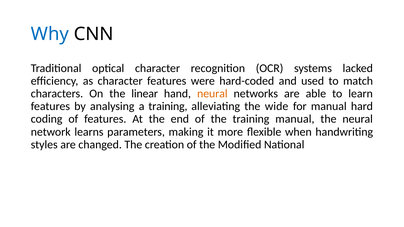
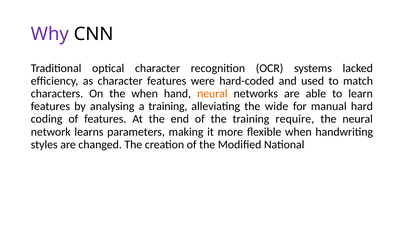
Why colour: blue -> purple
the linear: linear -> when
training manual: manual -> require
